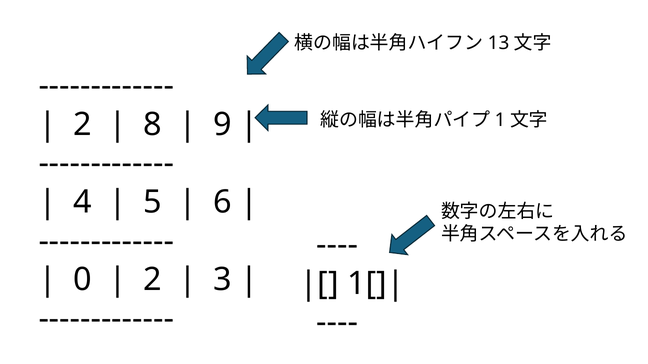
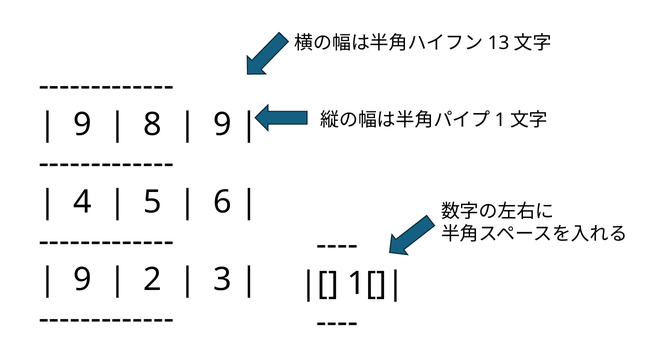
2 at (83, 125): 2 -> 9
0 at (83, 280): 0 -> 9
